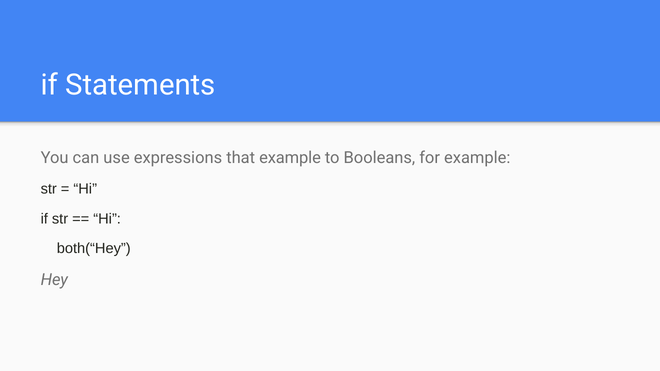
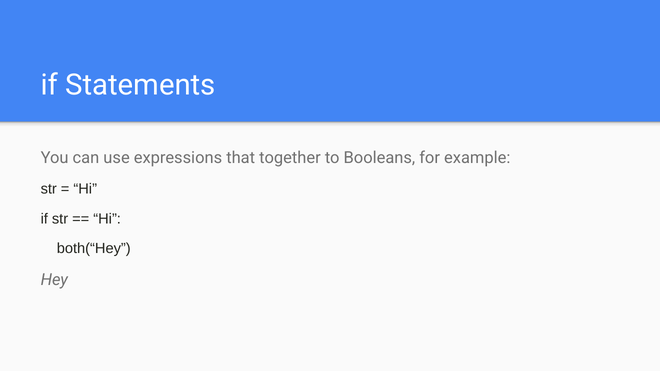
that example: example -> together
